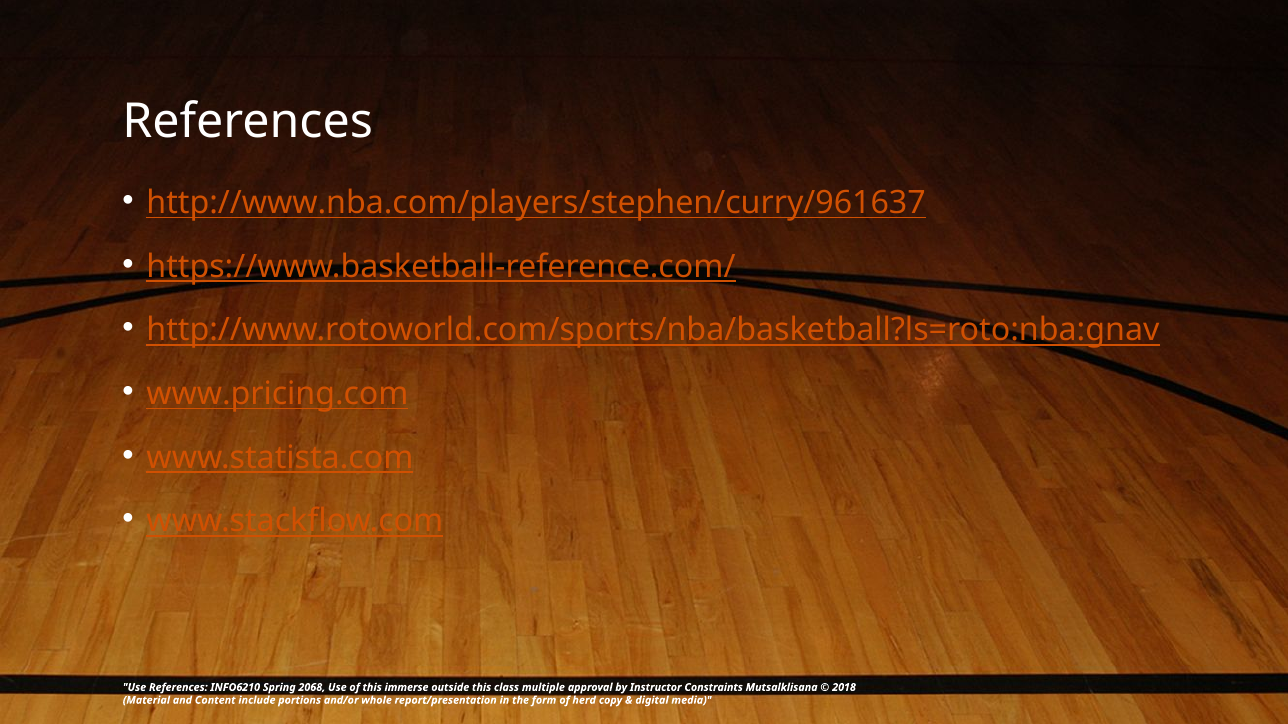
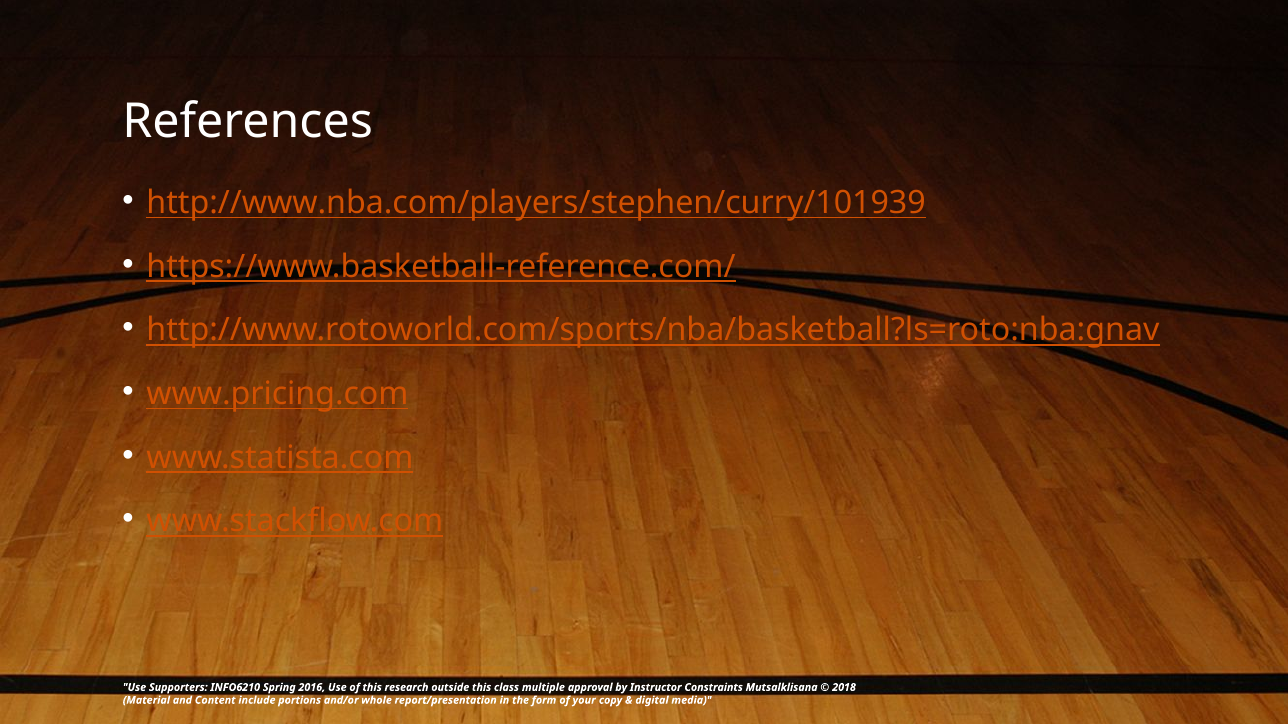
http://www.nba.com/players/stephen/curry/961637: http://www.nba.com/players/stephen/curry/961637 -> http://www.nba.com/players/stephen/curry/101939
Use References: References -> Supporters
2068: 2068 -> 2016
immerse: immerse -> research
herd: herd -> your
